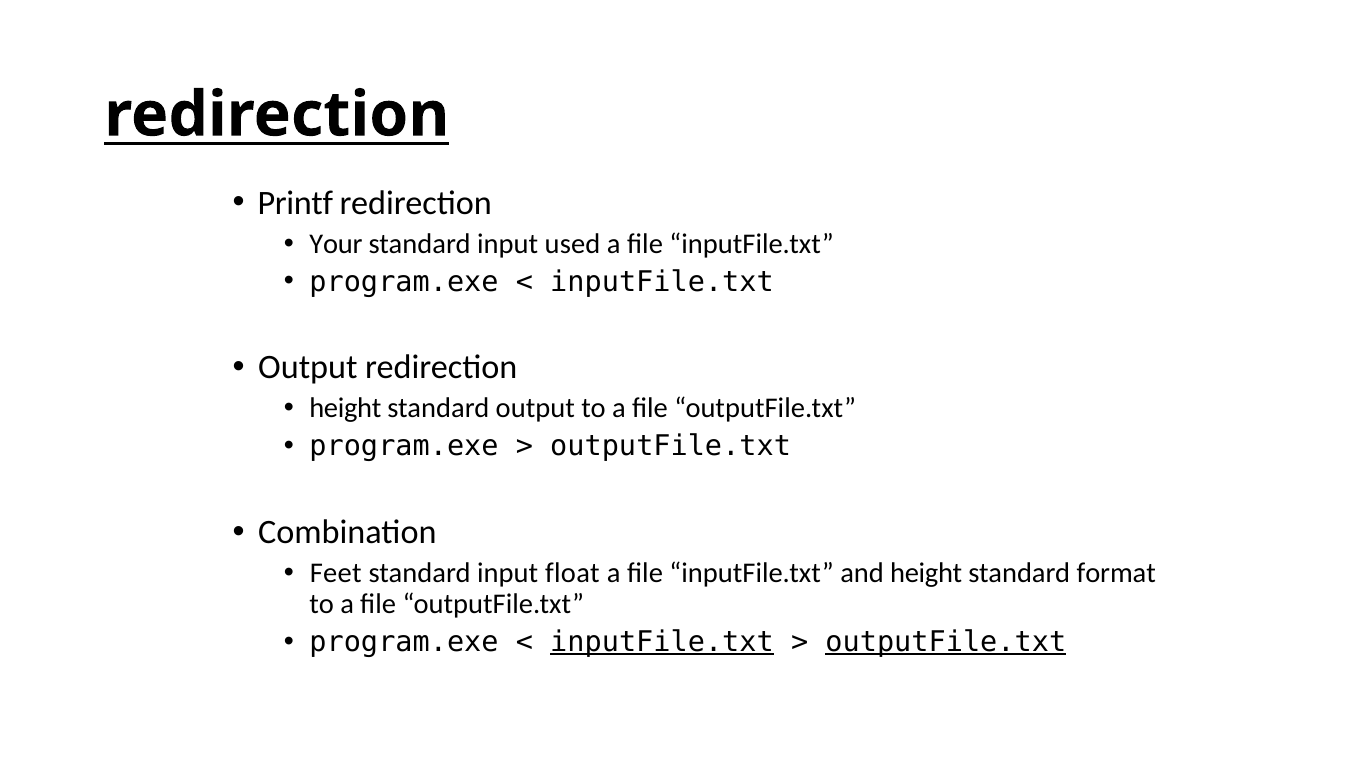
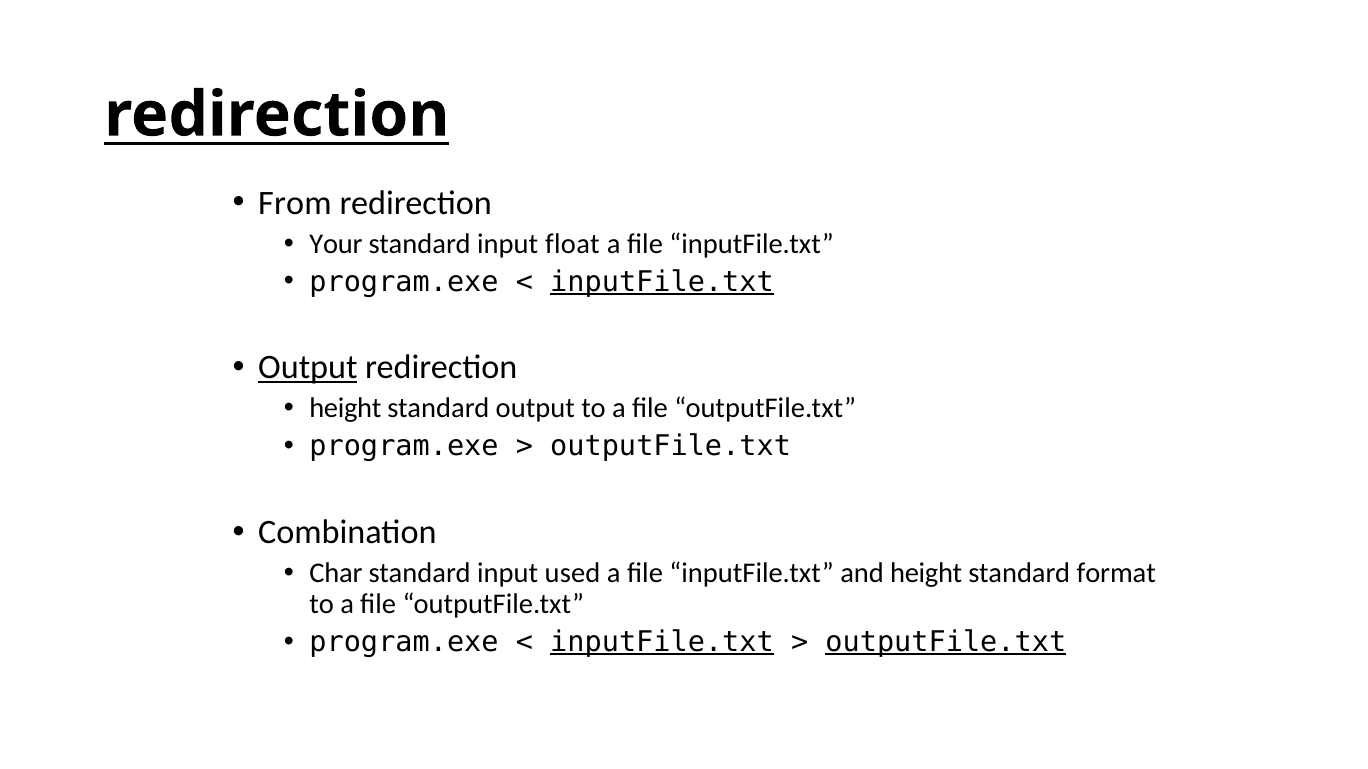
Printf: Printf -> From
used: used -> float
inputFile.txt at (662, 282) underline: none -> present
Output at (308, 368) underline: none -> present
Feet: Feet -> Char
float: float -> used
